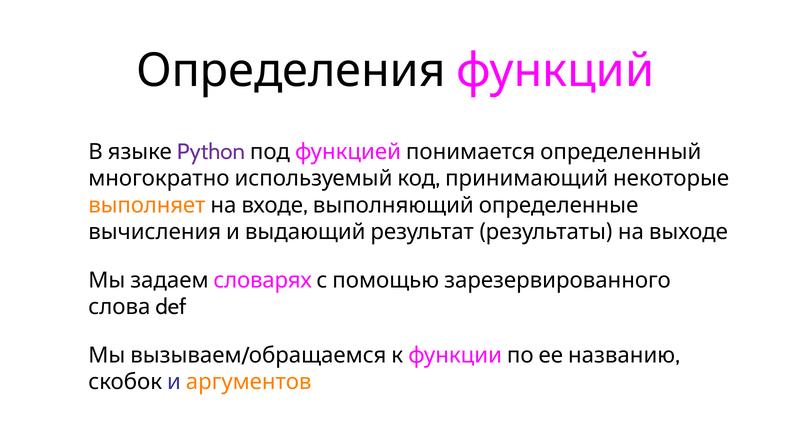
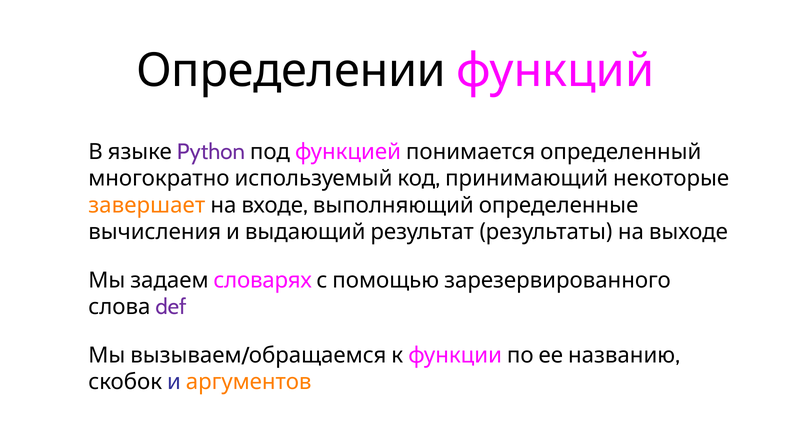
Определения: Определения -> Определении
выполняет: выполняет -> завершает
def colour: black -> purple
